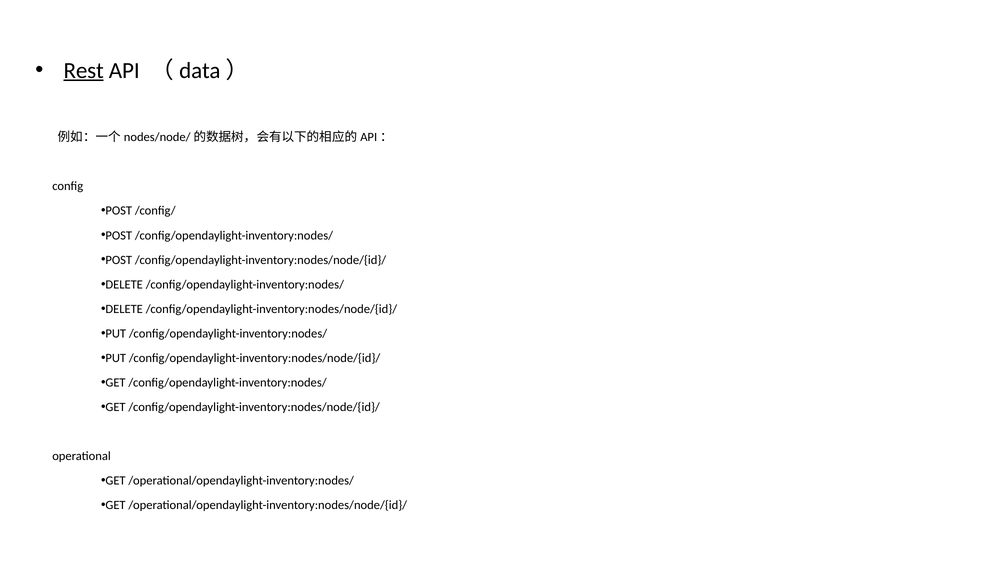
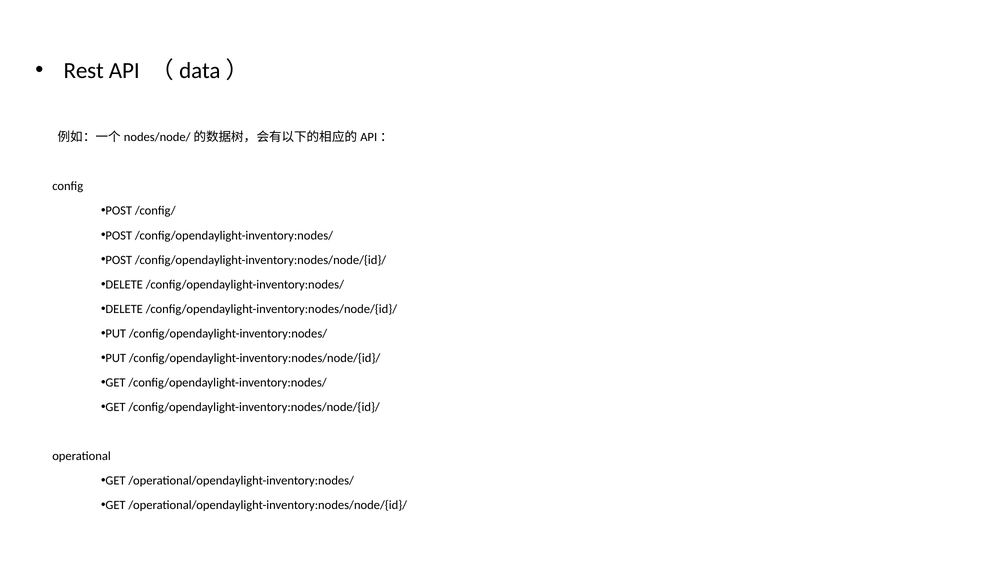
Rest underline: present -> none
